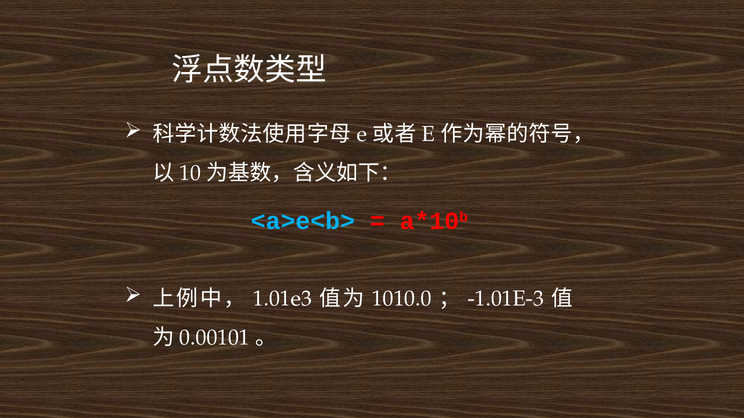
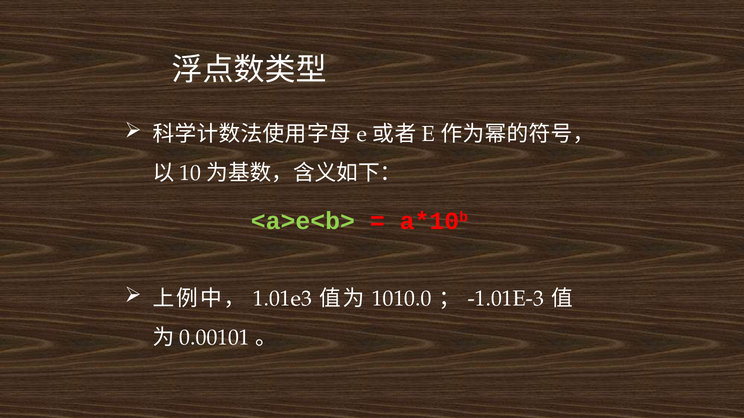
<a>e<b> colour: light blue -> light green
